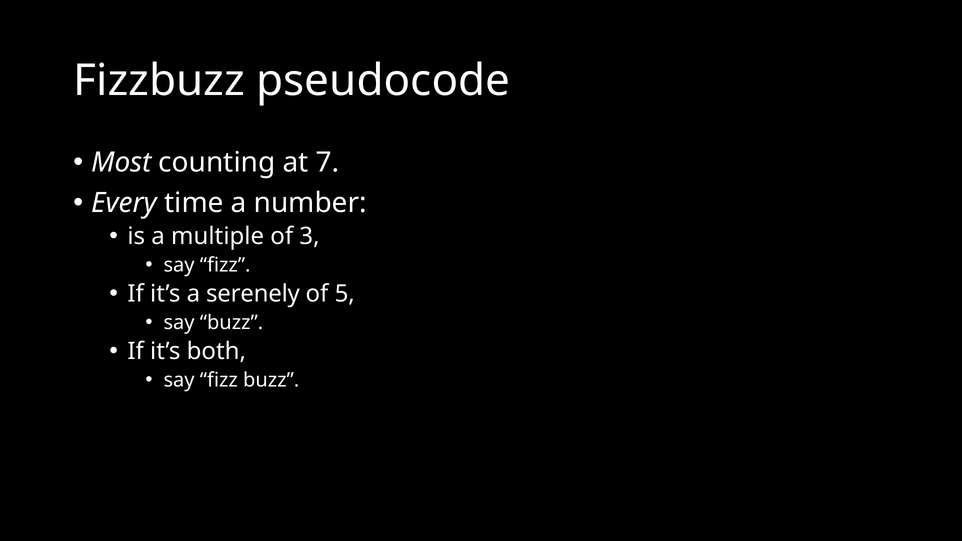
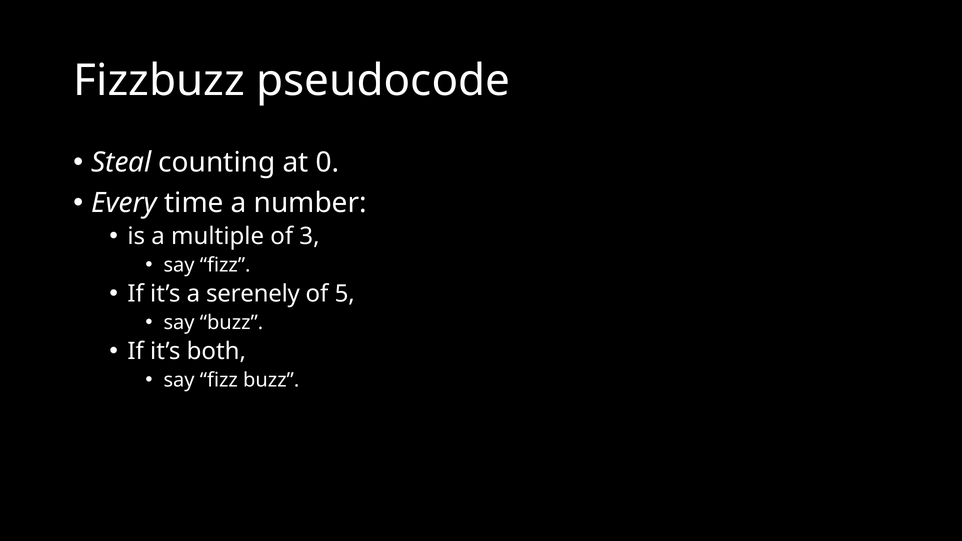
Most: Most -> Steal
7: 7 -> 0
